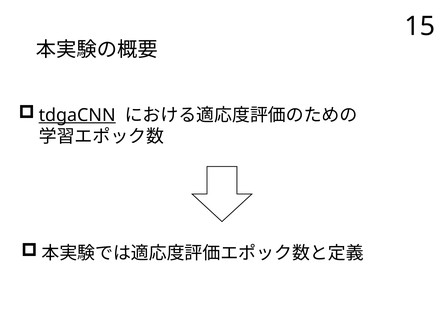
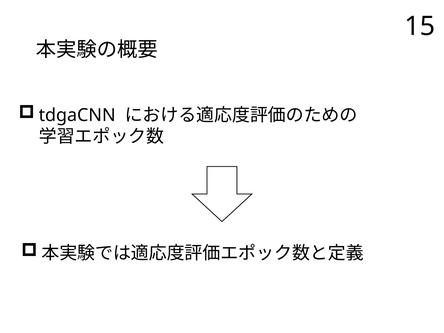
tdgaCNN underline: present -> none
